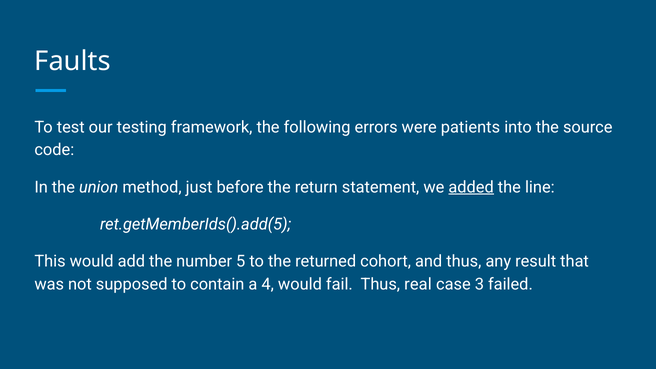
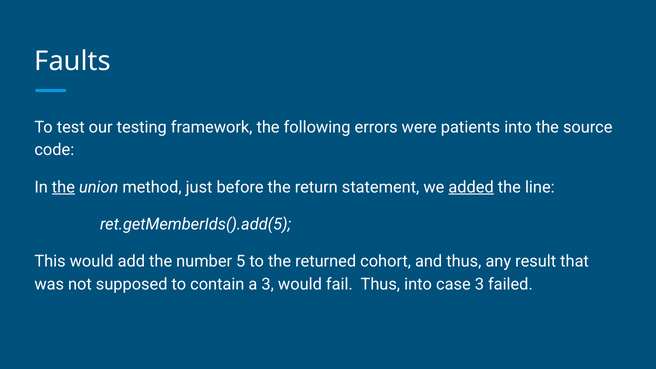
the at (63, 187) underline: none -> present
a 4: 4 -> 3
Thus real: real -> into
